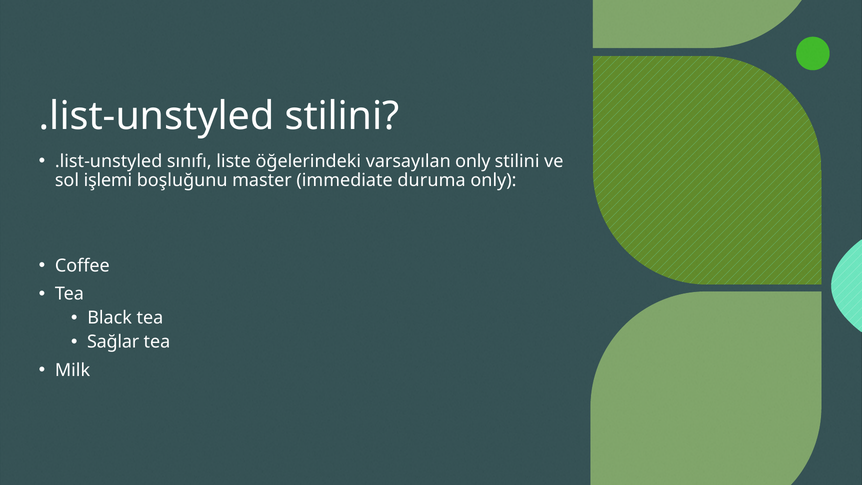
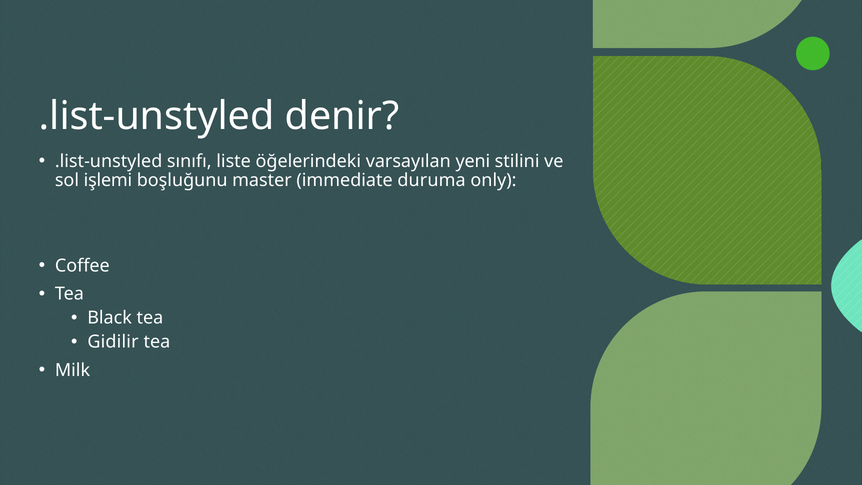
.list-unstyled stilini: stilini -> denir
varsayılan only: only -> yeni
Sağlar: Sağlar -> Gidilir
